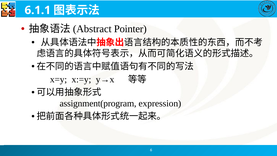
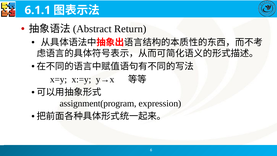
Pointer: Pointer -> Return
